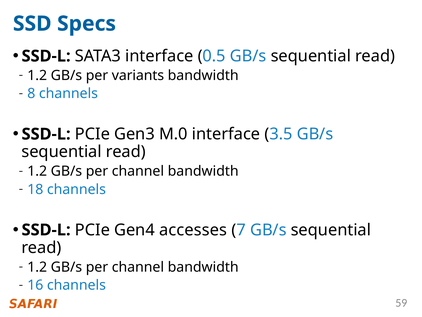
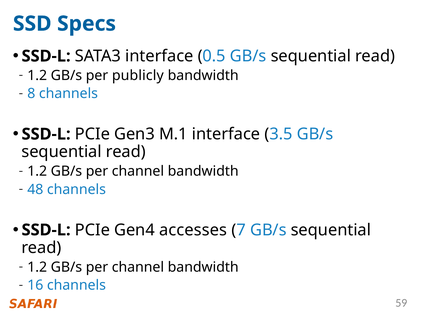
variants: variants -> publicly
M.0: M.0 -> M.1
18: 18 -> 48
